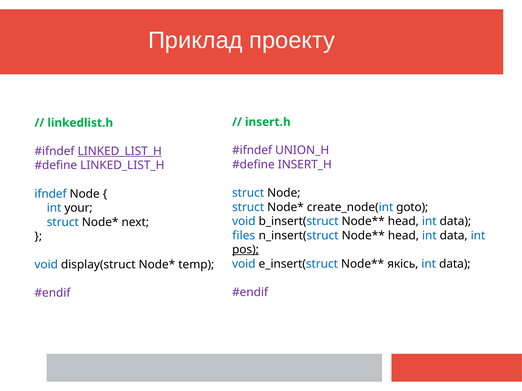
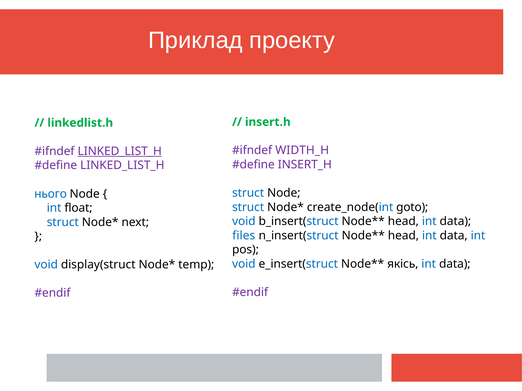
UNION_H: UNION_H -> WIDTH_H
ifndef: ifndef -> нього
your: your -> float
pos underline: present -> none
